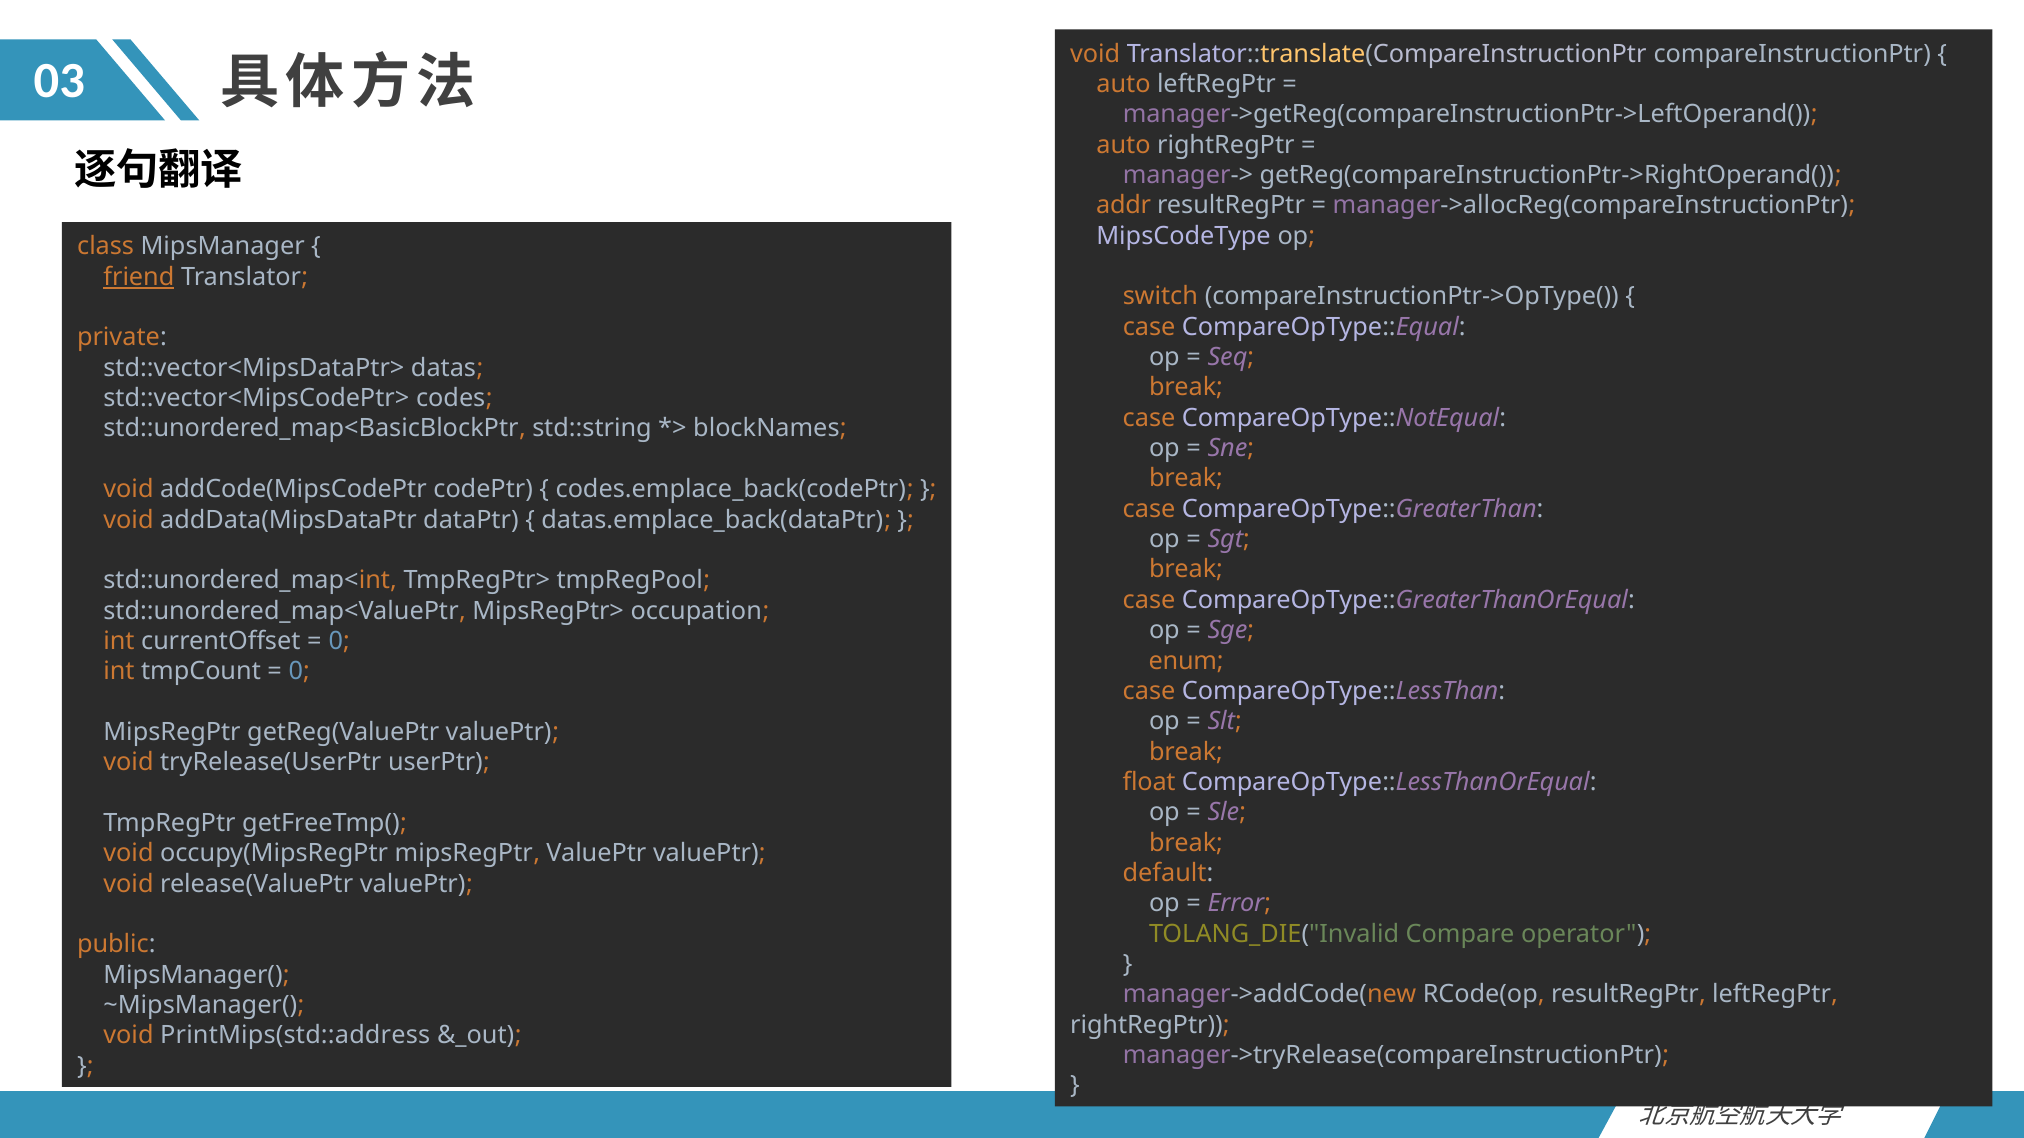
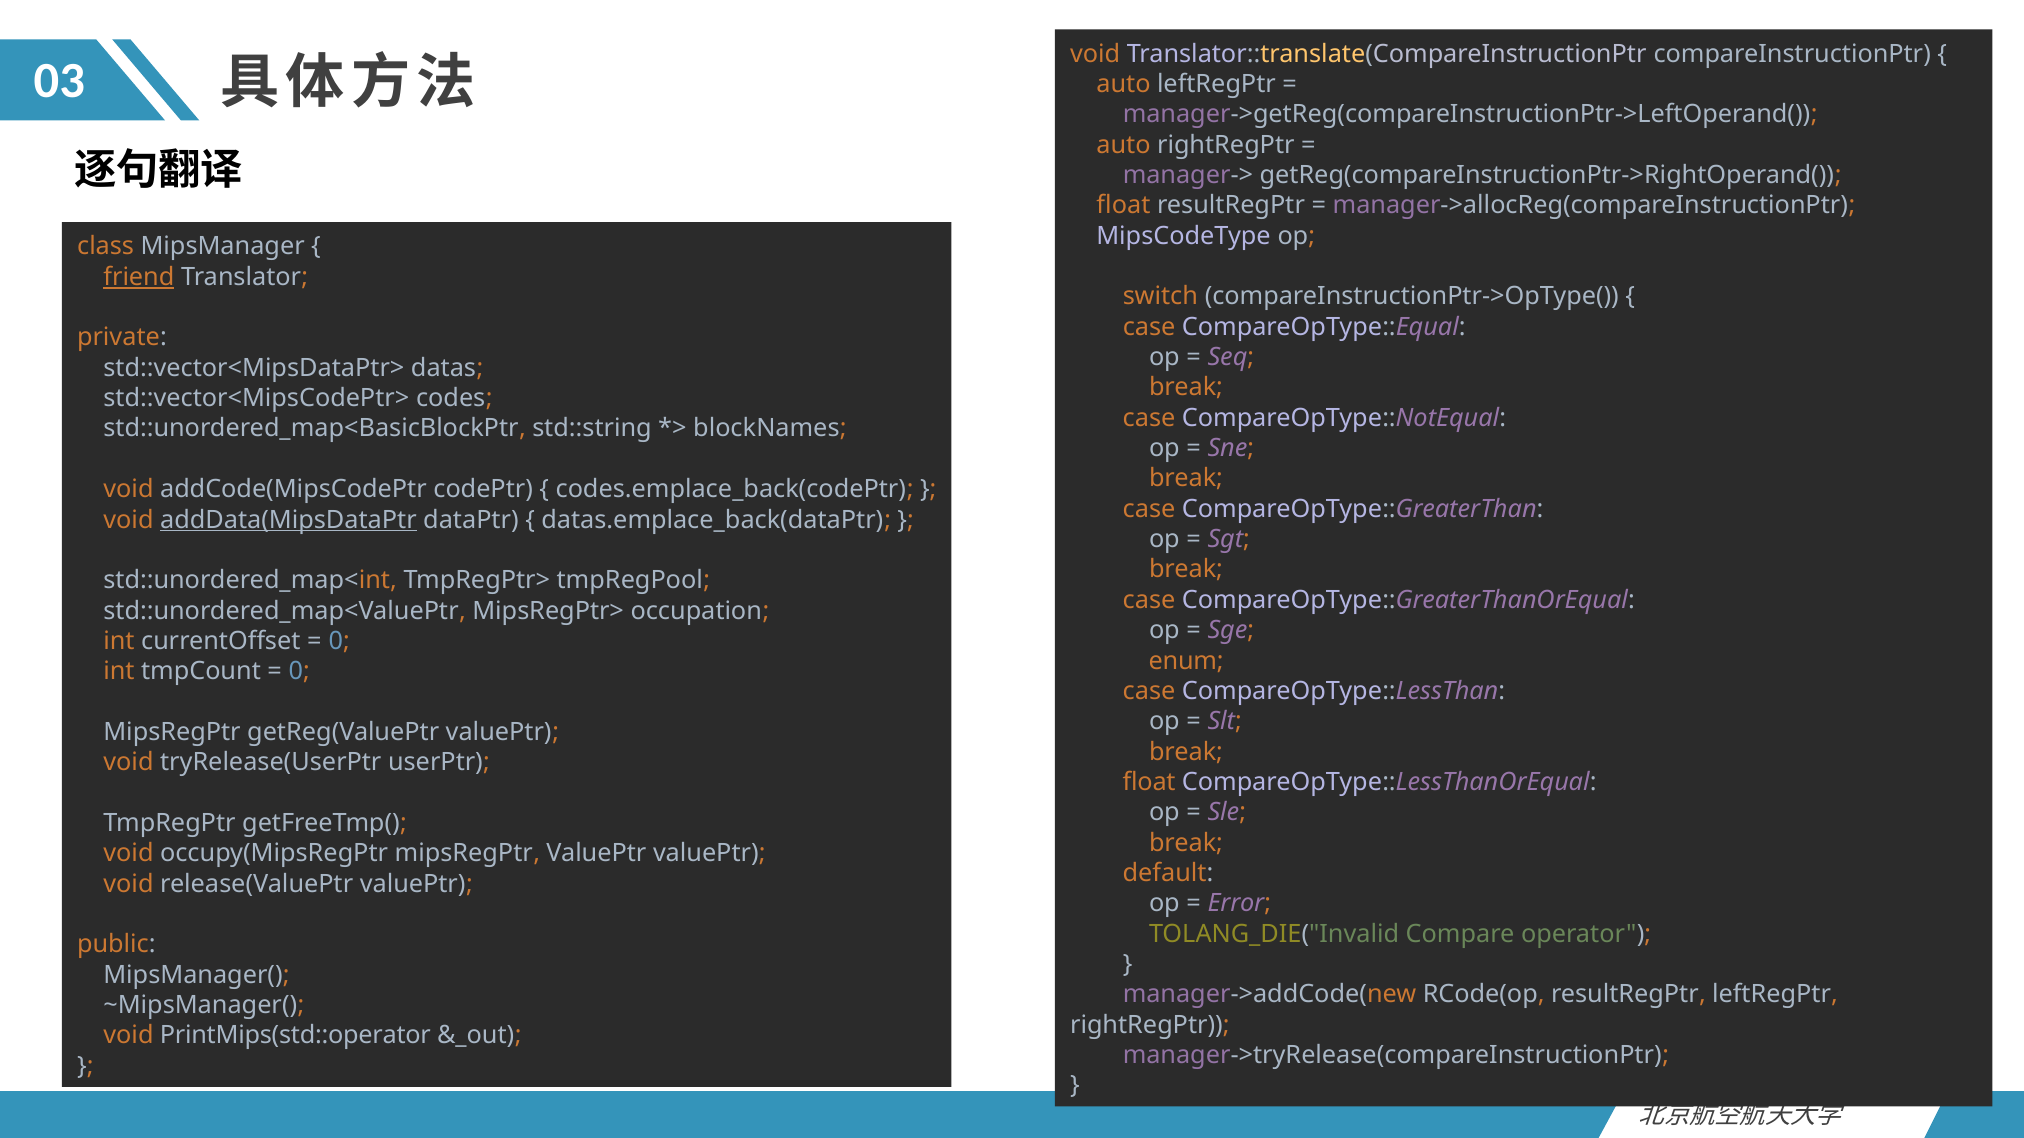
addr at (1124, 206): addr -> float
addData(MipsDataPtr underline: none -> present
PrintMips(std::address: PrintMips(std::address -> PrintMips(std::operator
